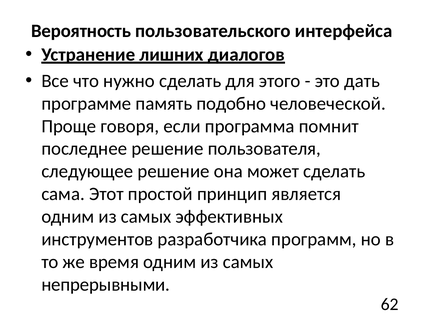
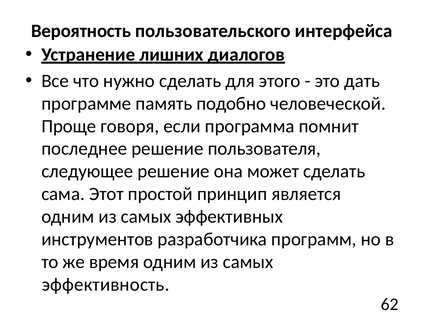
непрерывными: непрерывными -> эффективность
